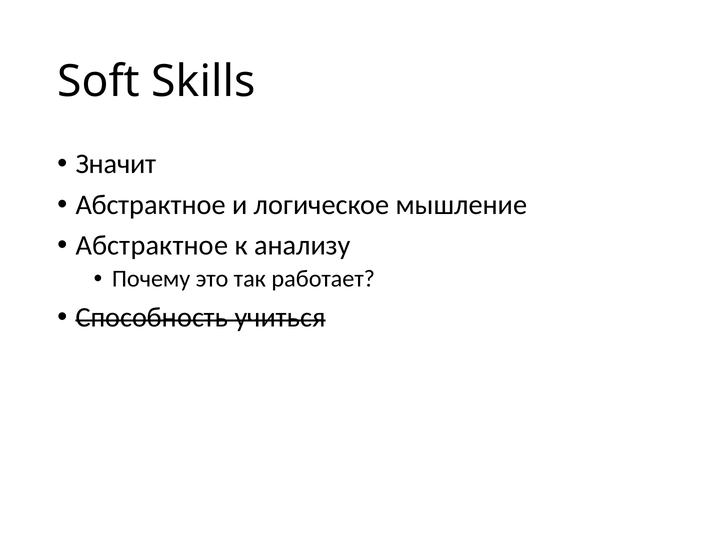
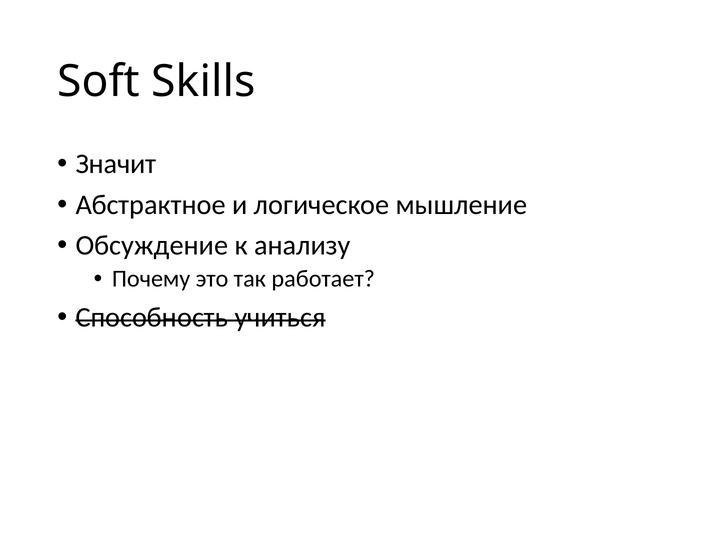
Абстрактное at (152, 246): Абстрактное -> Обсуждение
